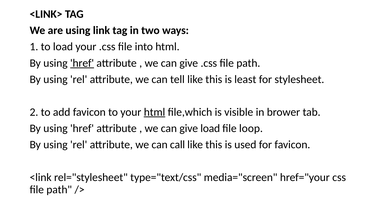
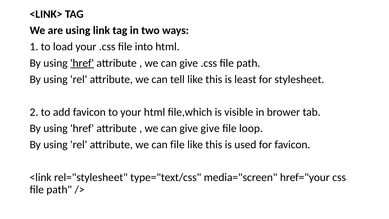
html at (155, 112) underline: present -> none
give load: load -> give
can call: call -> file
